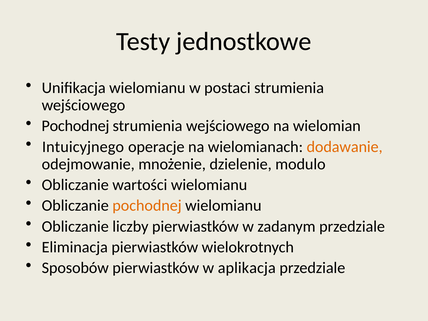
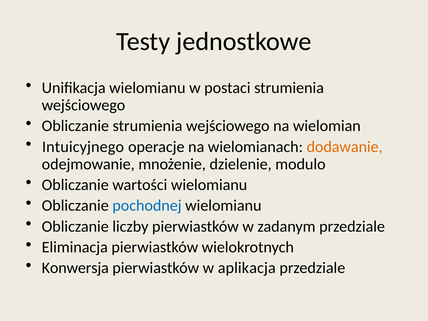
Pochodnej at (75, 126): Pochodnej -> Obliczanie
pochodnej at (147, 206) colour: orange -> blue
Sposobów: Sposobów -> Konwersja
